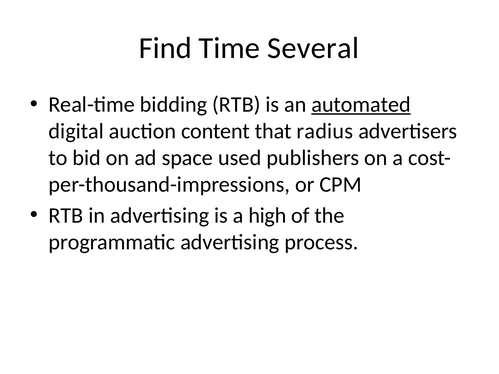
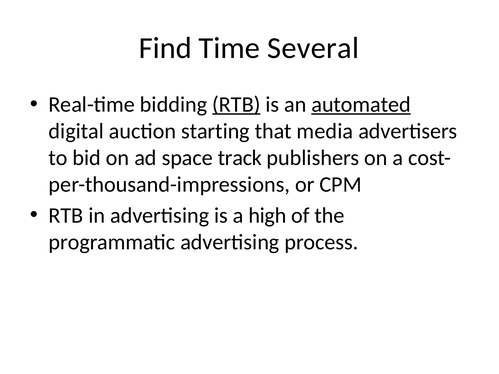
RTB at (236, 105) underline: none -> present
content: content -> starting
radius: radius -> media
used: used -> track
